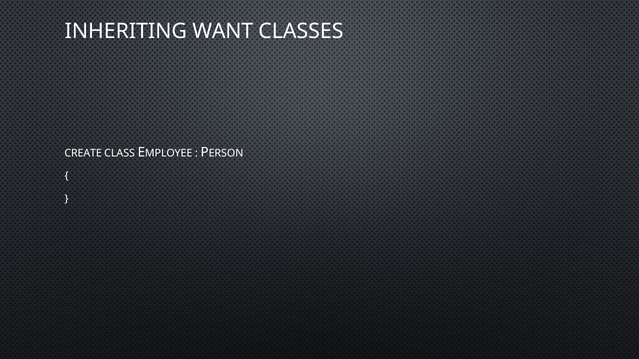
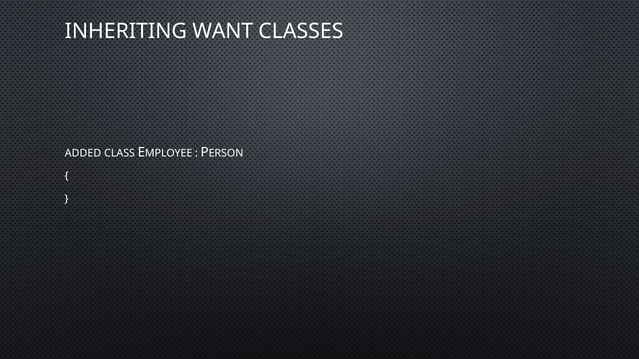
CREATE: CREATE -> ADDED
